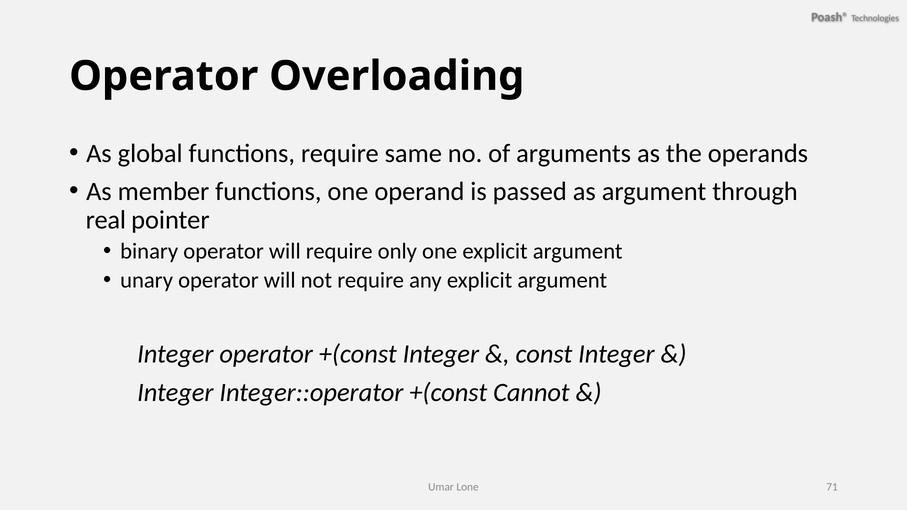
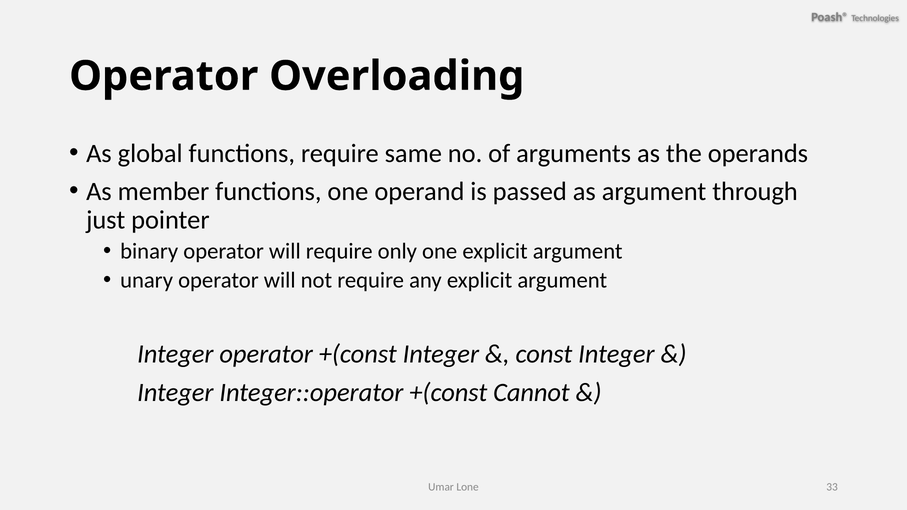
real: real -> just
71: 71 -> 33
